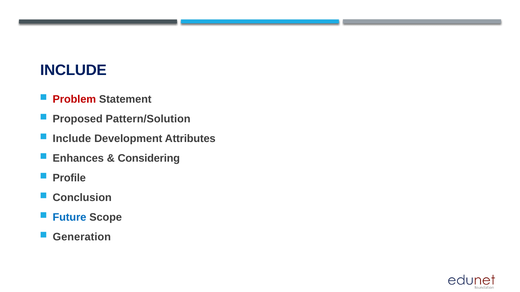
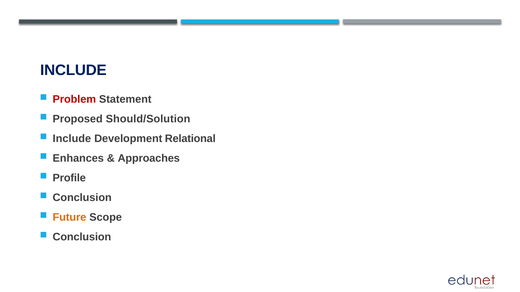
Pattern/Solution: Pattern/Solution -> Should/Solution
Attributes: Attributes -> Relational
Considering: Considering -> Approaches
Future colour: blue -> orange
Generation at (82, 237): Generation -> Conclusion
